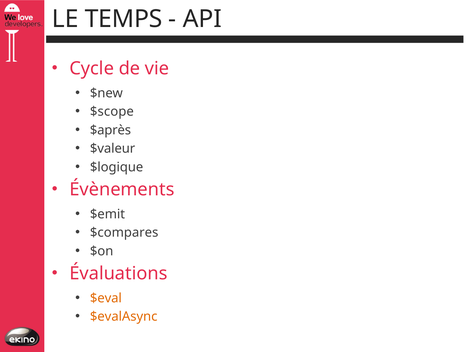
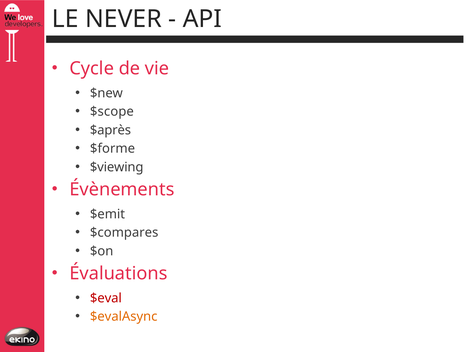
TEMPS: TEMPS -> NEVER
$valeur: $valeur -> $forme
$logique: $logique -> $viewing
$eval colour: orange -> red
